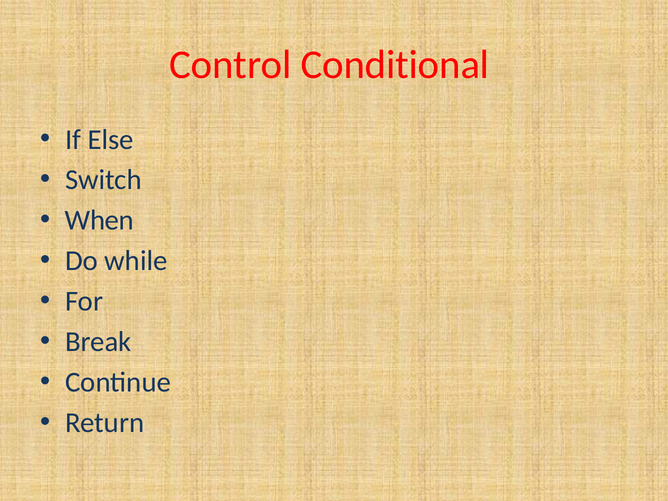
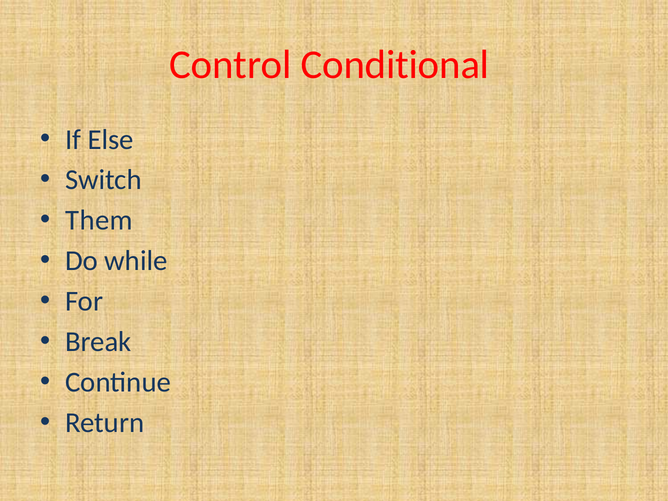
When: When -> Them
